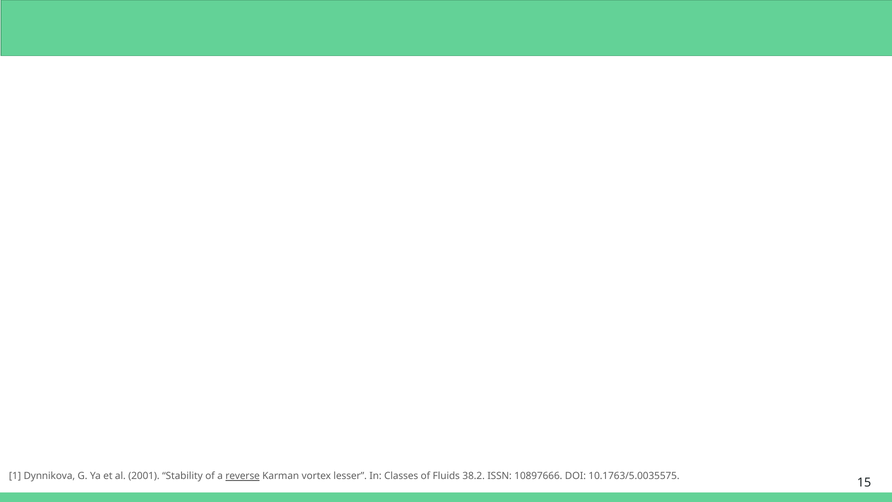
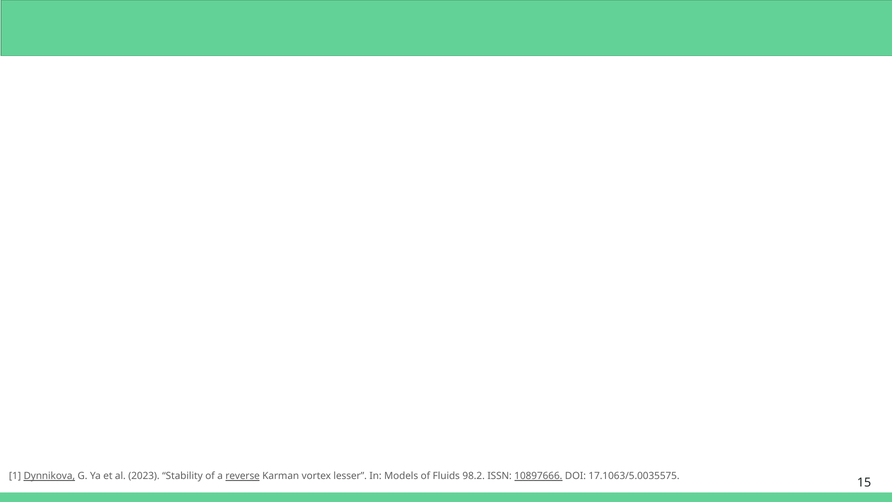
Dynnikova underline: none -> present
2001: 2001 -> 2023
Classes: Classes -> Models
38.2: 38.2 -> 98.2
10897666 underline: none -> present
10.1763/5.0035575: 10.1763/5.0035575 -> 17.1063/5.0035575
